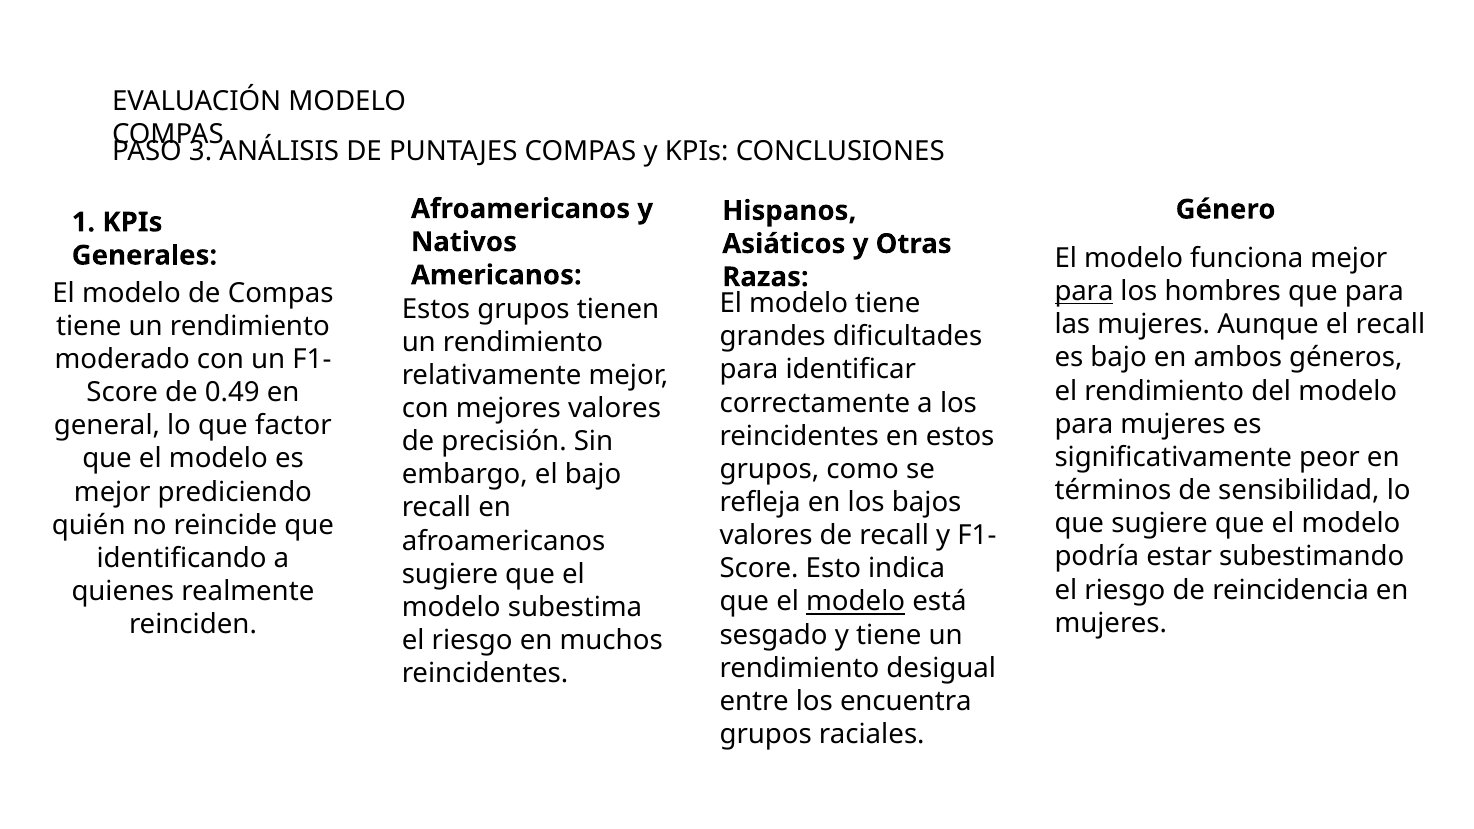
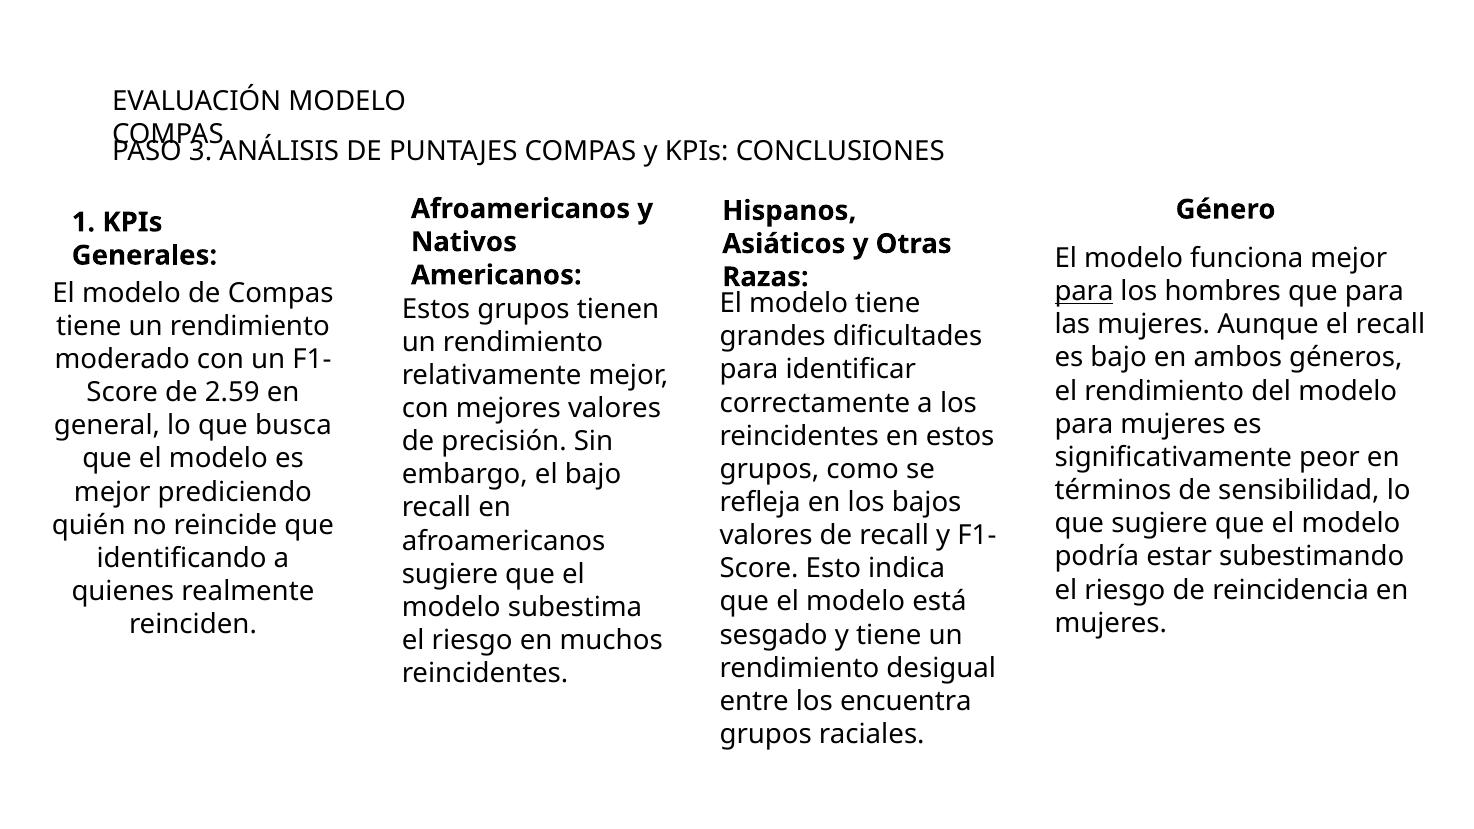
0.49: 0.49 -> 2.59
factor: factor -> busca
modelo at (856, 602) underline: present -> none
